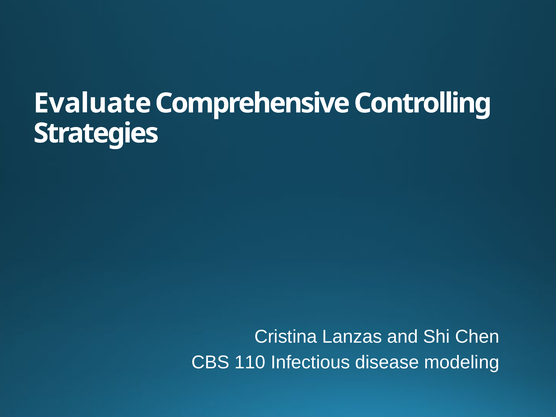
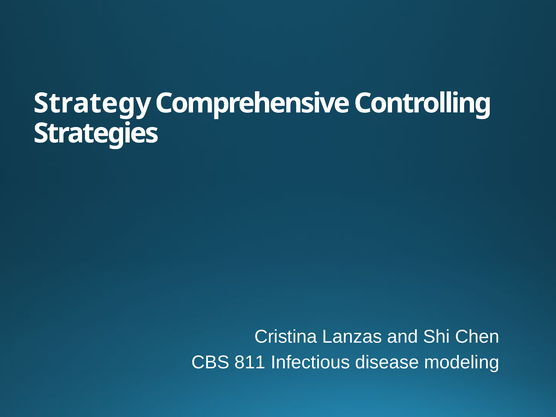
Evaluate: Evaluate -> Strategy
110: 110 -> 811
